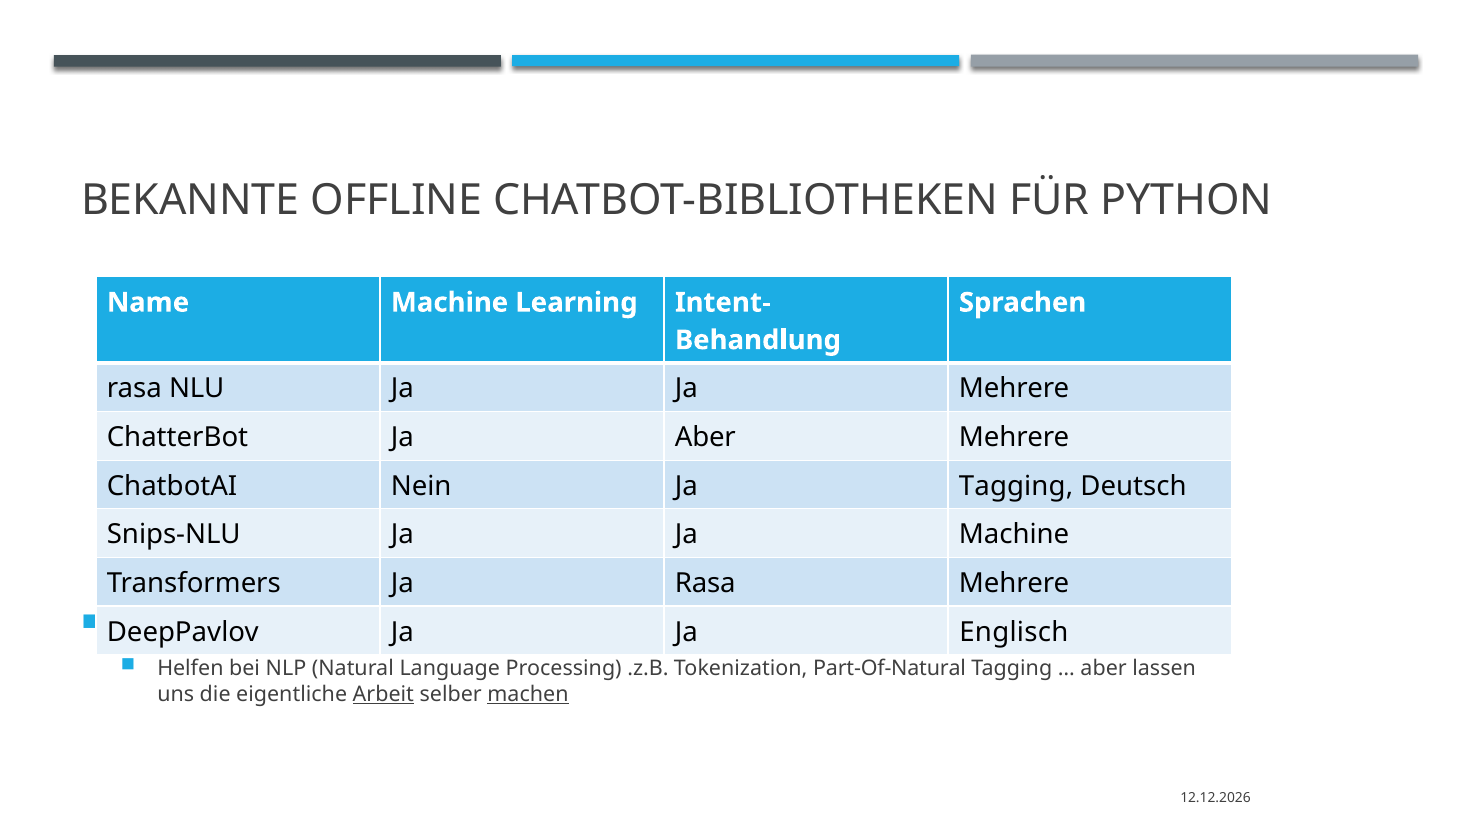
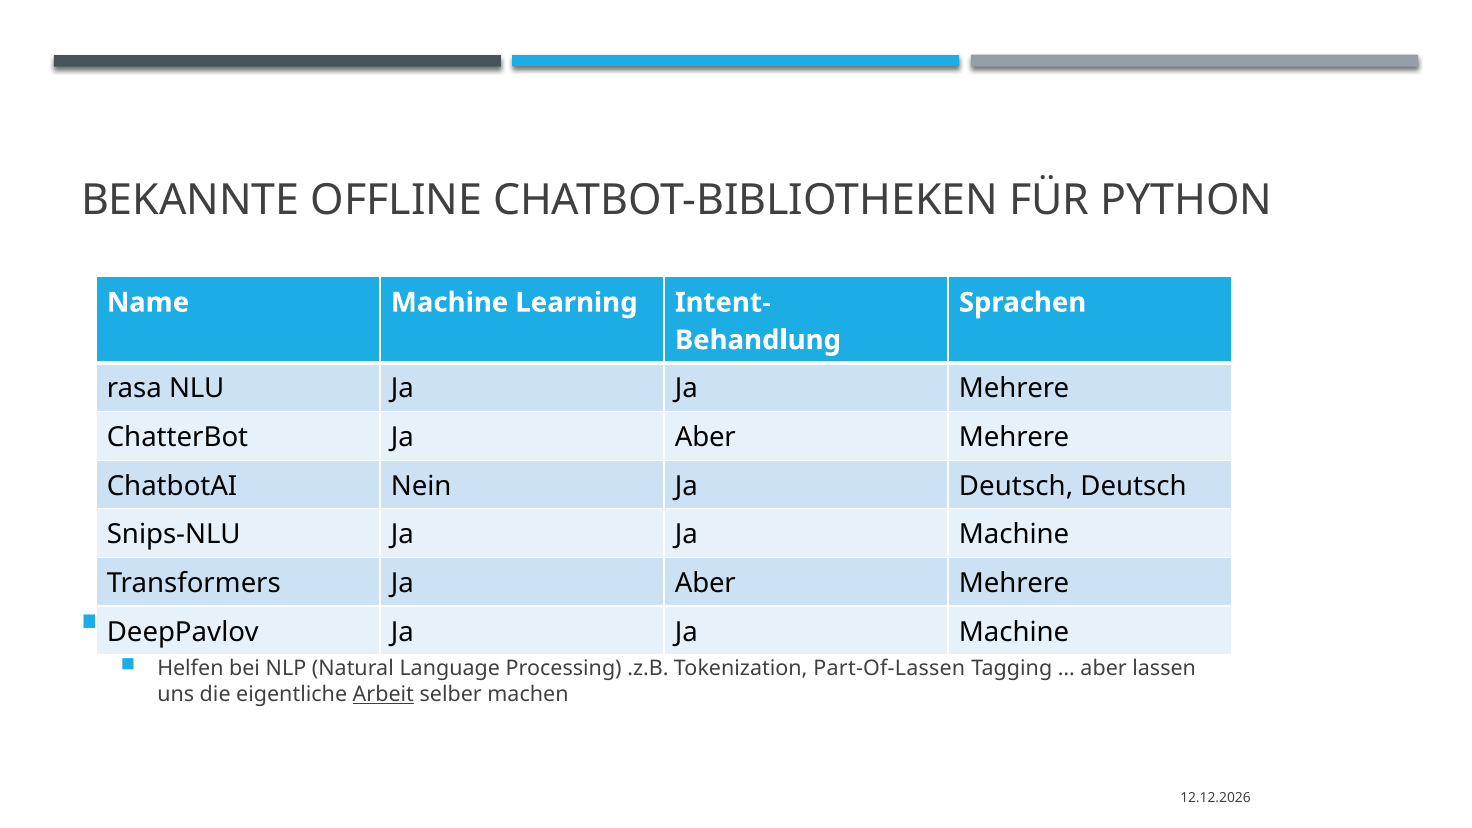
Ja Tagging: Tagging -> Deutsch
Transformers Ja Rasa: Rasa -> Aber
Englisch at (1014, 632): Englisch -> Machine
Part-Of-Natural: Part-Of-Natural -> Part-Of-Lassen
machen underline: present -> none
